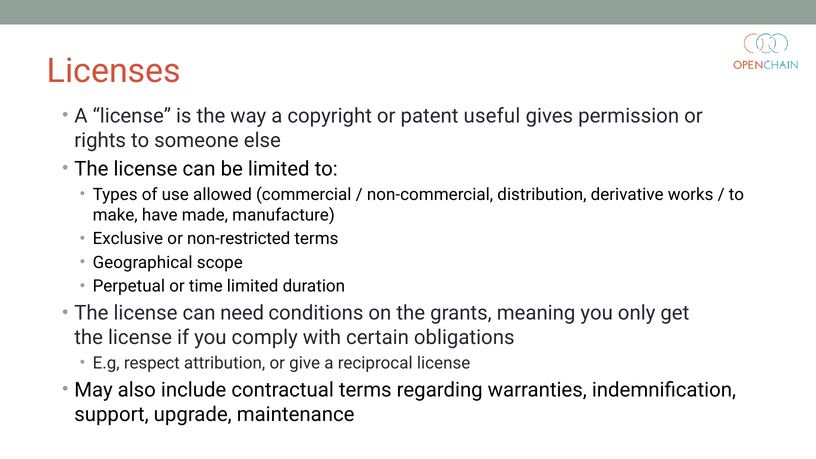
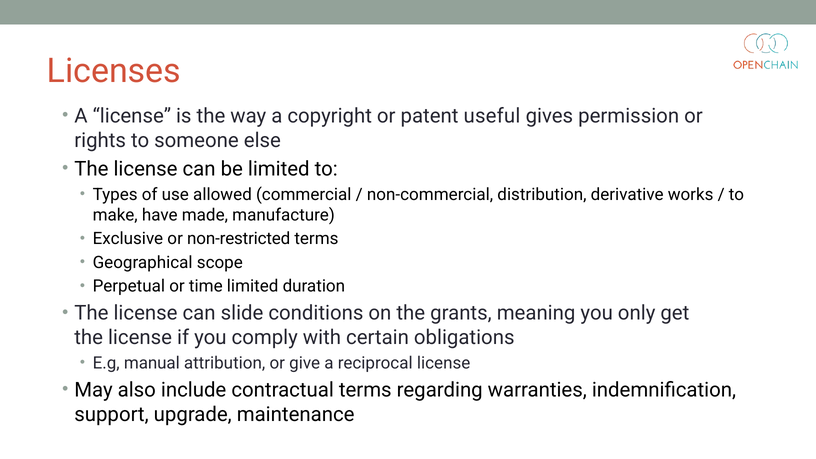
need: need -> slide
respect: respect -> manual
